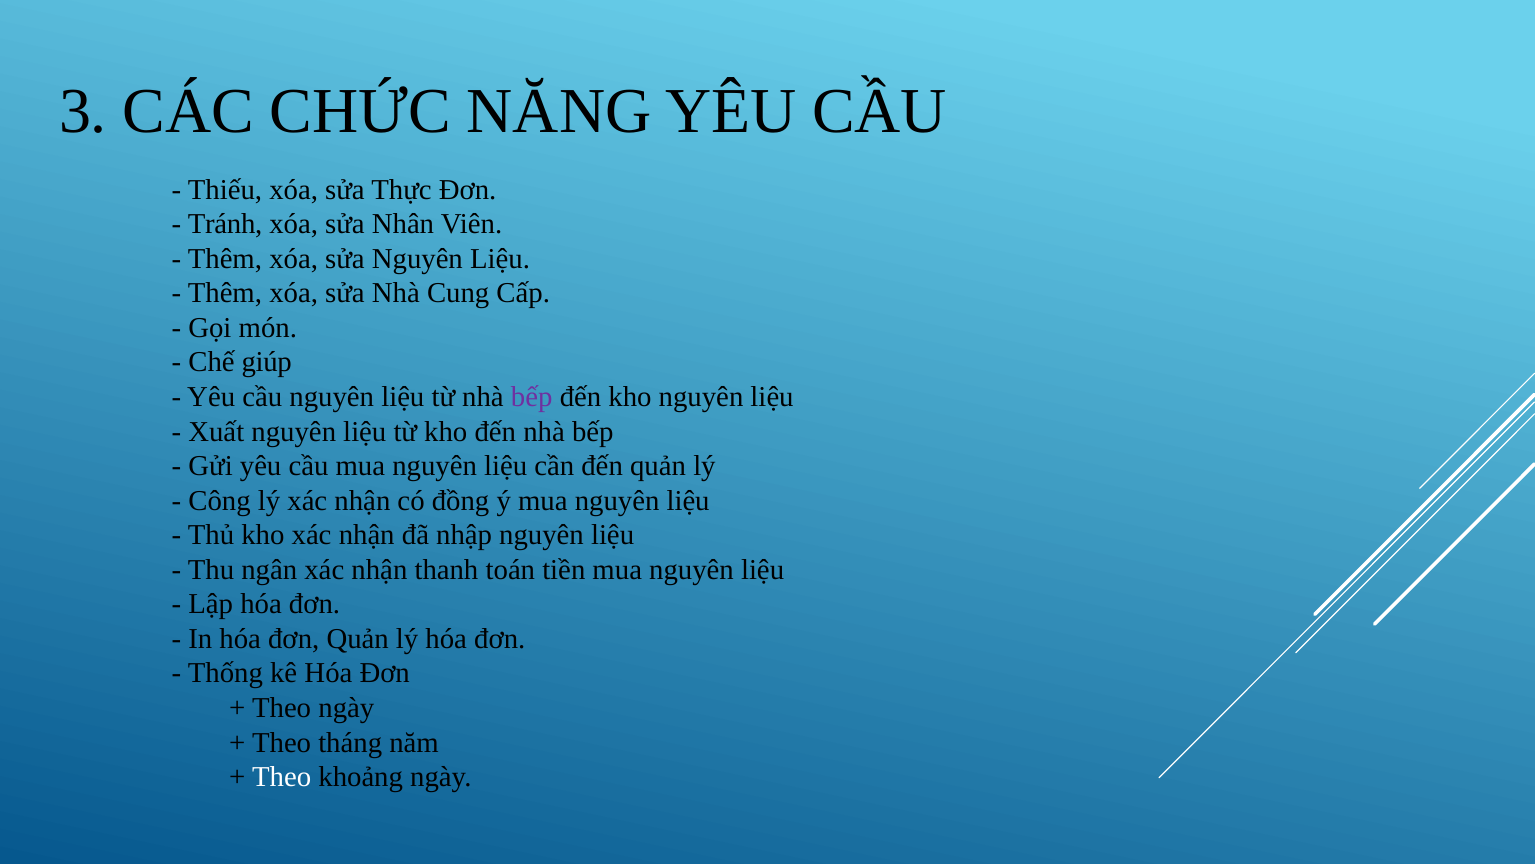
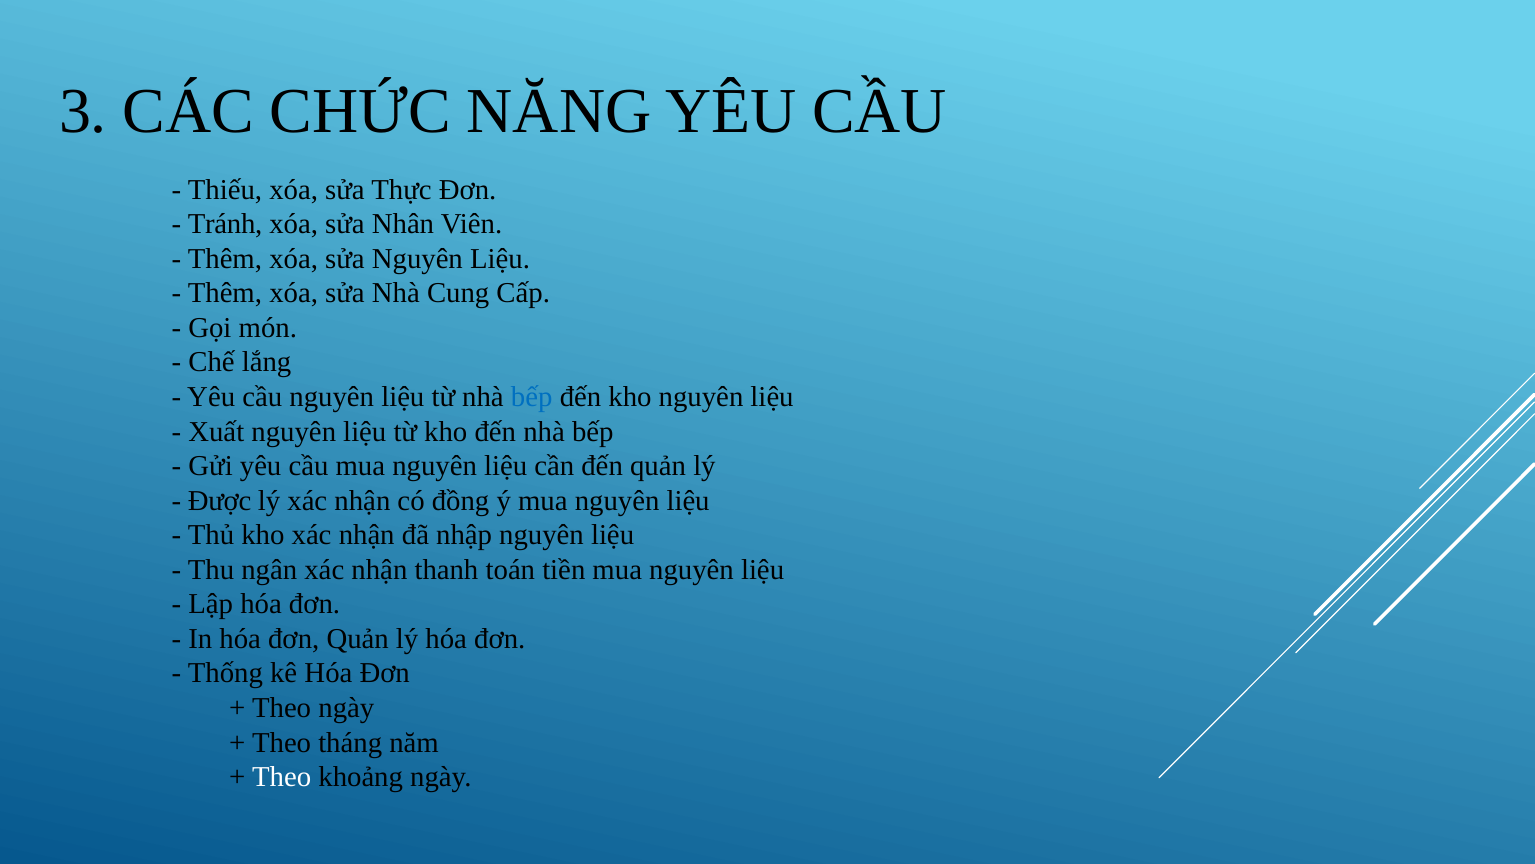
giúp: giúp -> lắng
bếp at (532, 397) colour: purple -> blue
Công: Công -> Được
